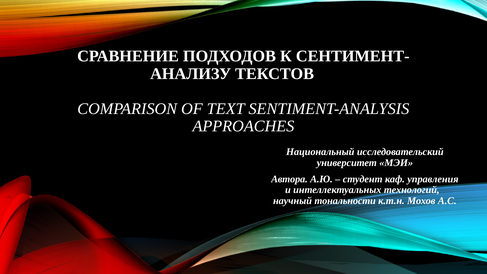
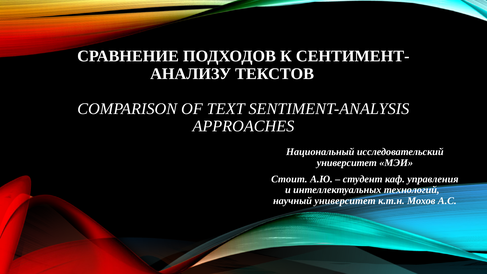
Автора: Автора -> Стоит
научный тональности: тональности -> университет
